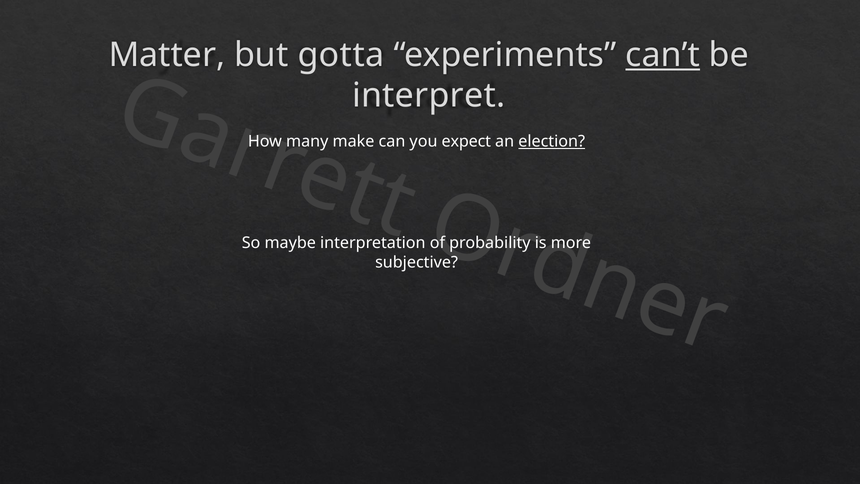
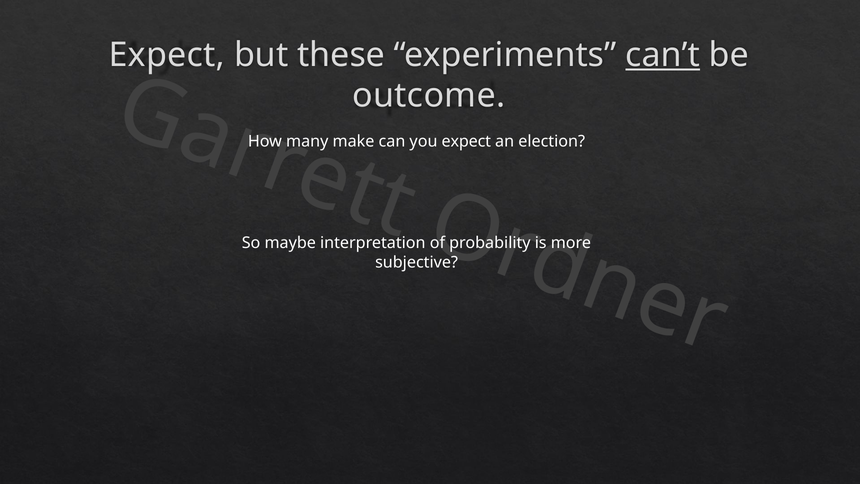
Matter at (167, 55): Matter -> Expect
gotta: gotta -> these
interpret: interpret -> outcome
election underline: present -> none
